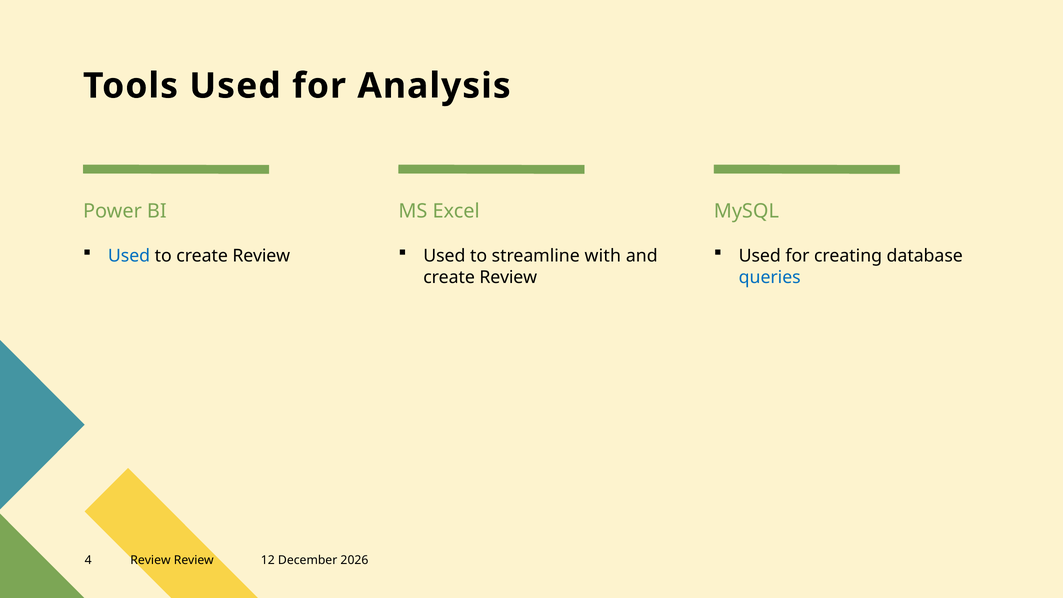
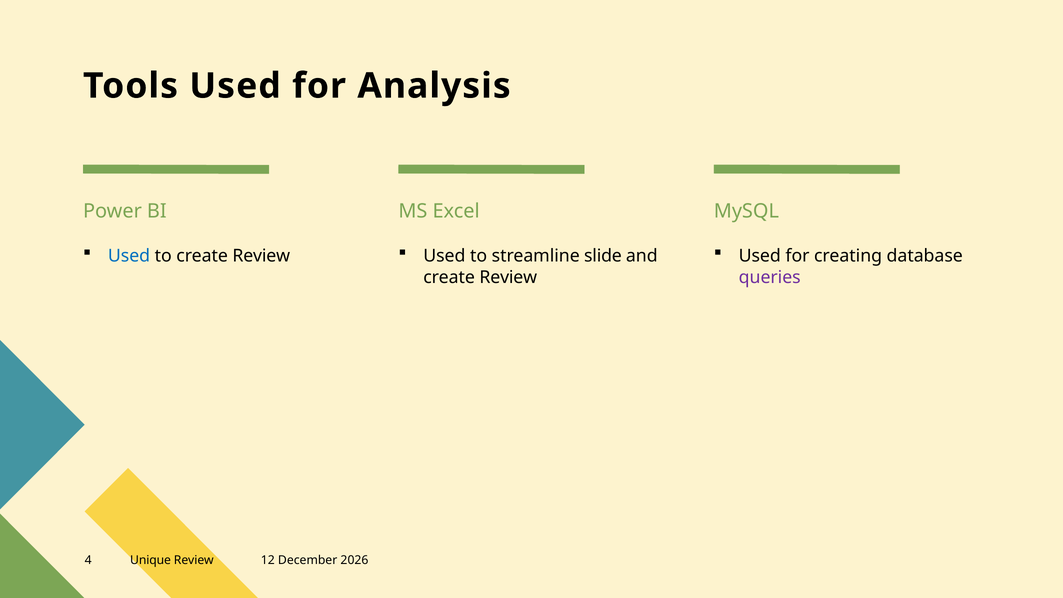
with: with -> slide
queries colour: blue -> purple
Review at (150, 560): Review -> Unique
